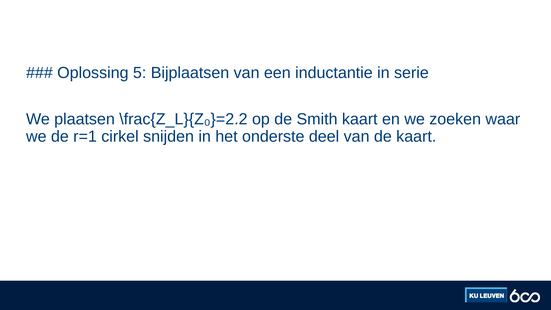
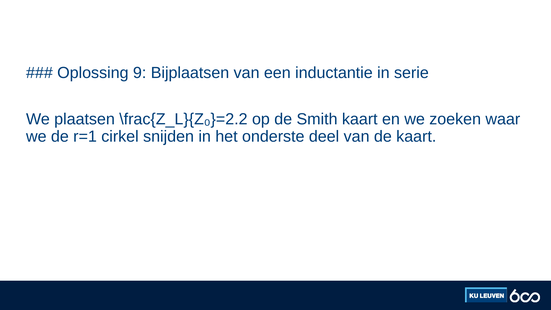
5: 5 -> 9
